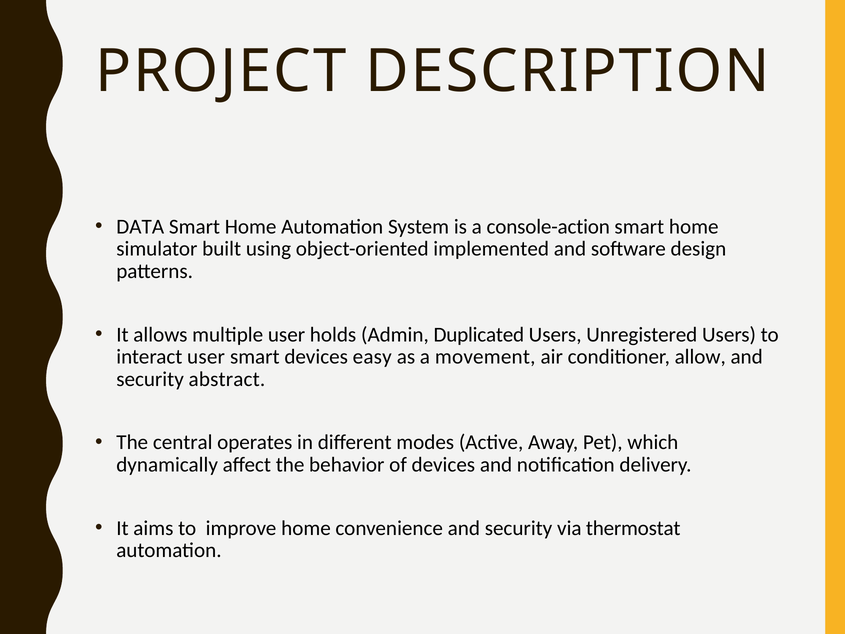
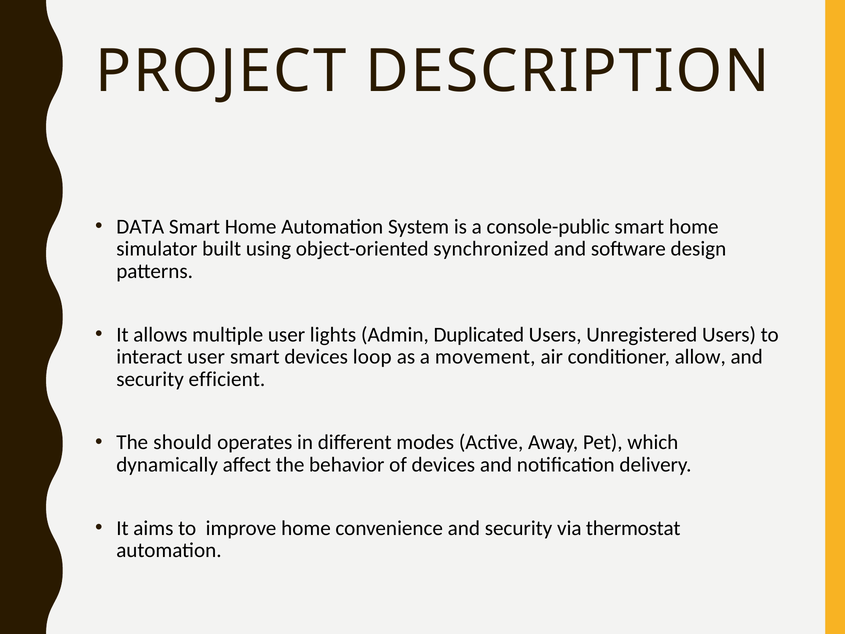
console-action: console-action -> console-public
implemented: implemented -> synchronized
holds: holds -> lights
easy: easy -> loop
abstract: abstract -> efficient
central: central -> should
